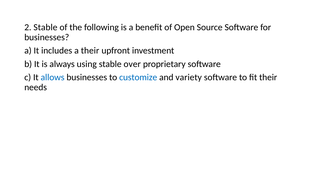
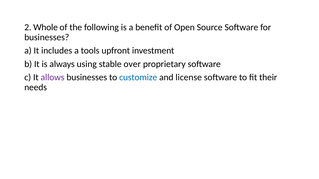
2 Stable: Stable -> Whole
a their: their -> tools
allows colour: blue -> purple
variety: variety -> license
